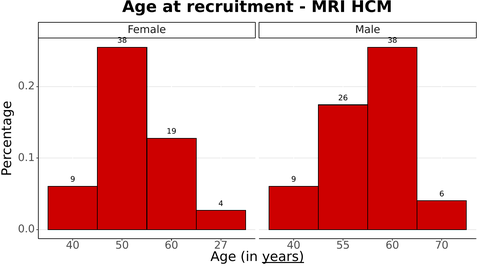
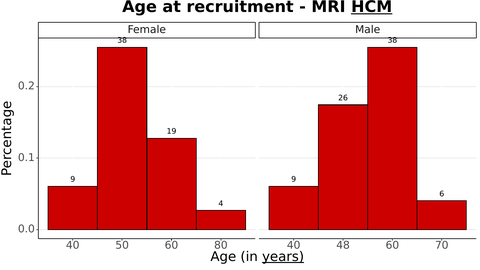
HCM underline: none -> present
27: 27 -> 80
55: 55 -> 48
